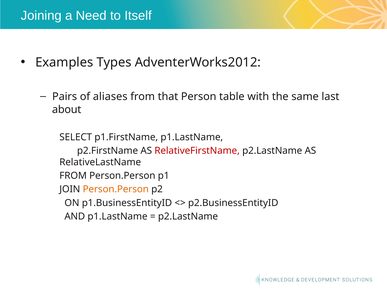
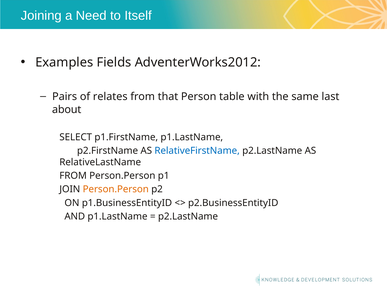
Types: Types -> Fields
aliases: aliases -> relates
RelativeFirstName colour: red -> blue
